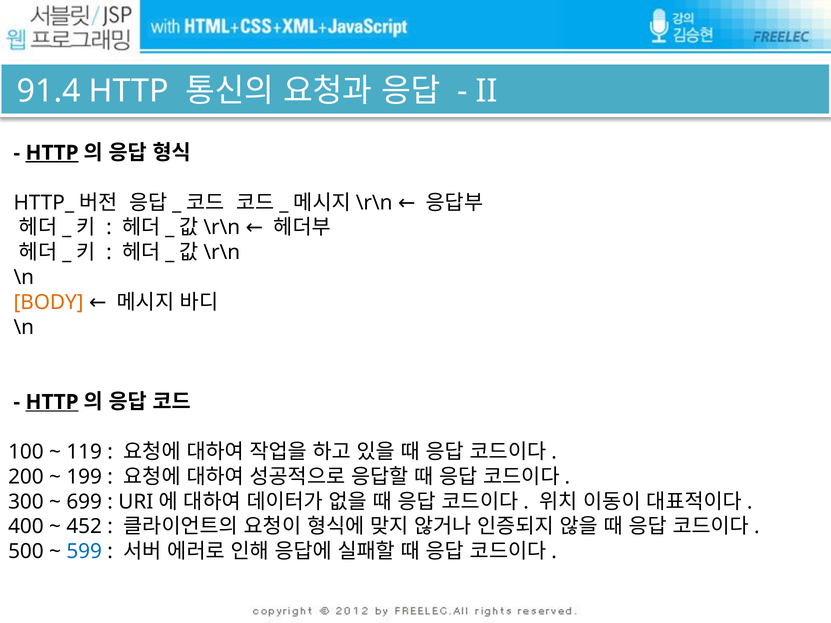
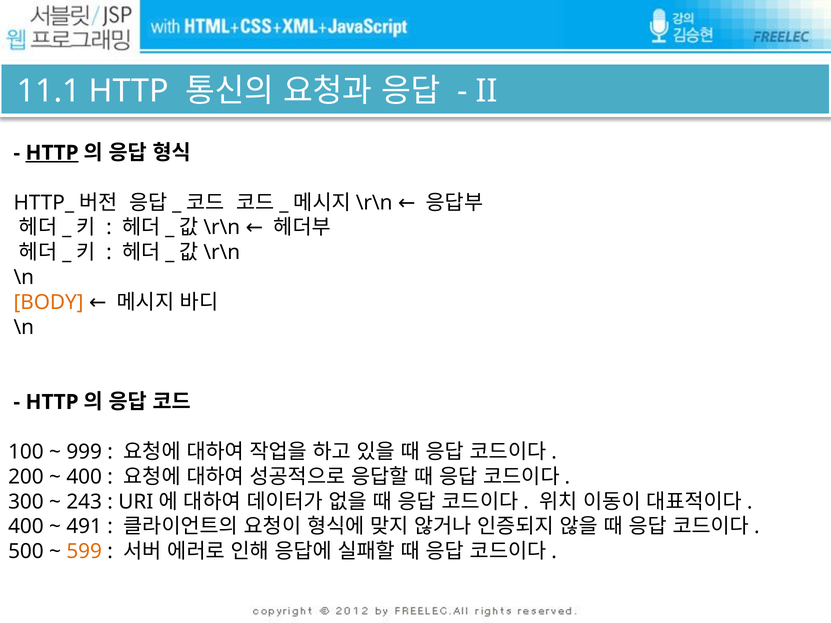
91.4: 91.4 -> 11.1
HTTP at (52, 402) underline: present -> none
119: 119 -> 999
199 at (84, 477): 199 -> 400
699: 699 -> 243
452: 452 -> 491
599 colour: blue -> orange
